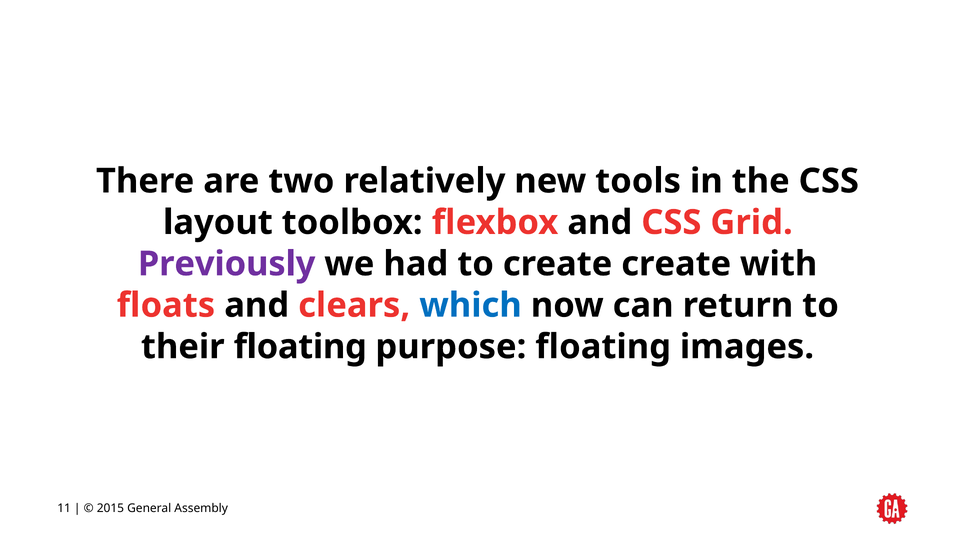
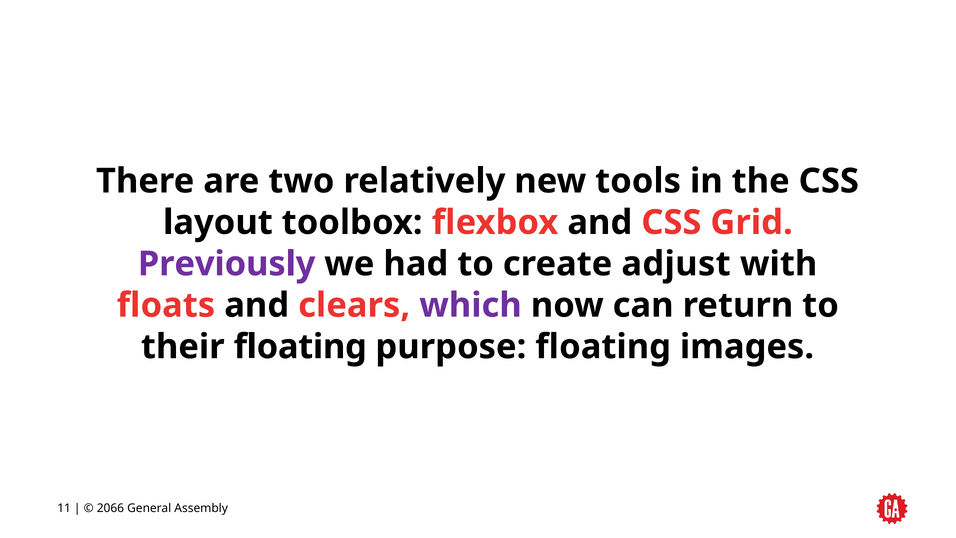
create create: create -> adjust
which colour: blue -> purple
2015: 2015 -> 2066
